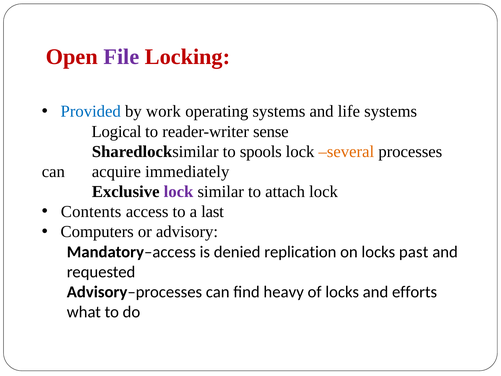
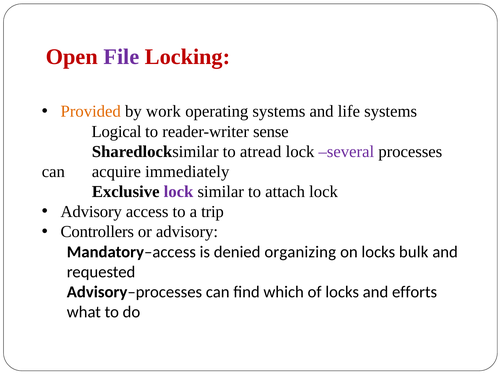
Provided colour: blue -> orange
spools: spools -> atread
several colour: orange -> purple
Contents at (91, 212): Contents -> Advisory
last: last -> trip
Computers: Computers -> Controllers
replication: replication -> organizing
past: past -> bulk
heavy: heavy -> which
